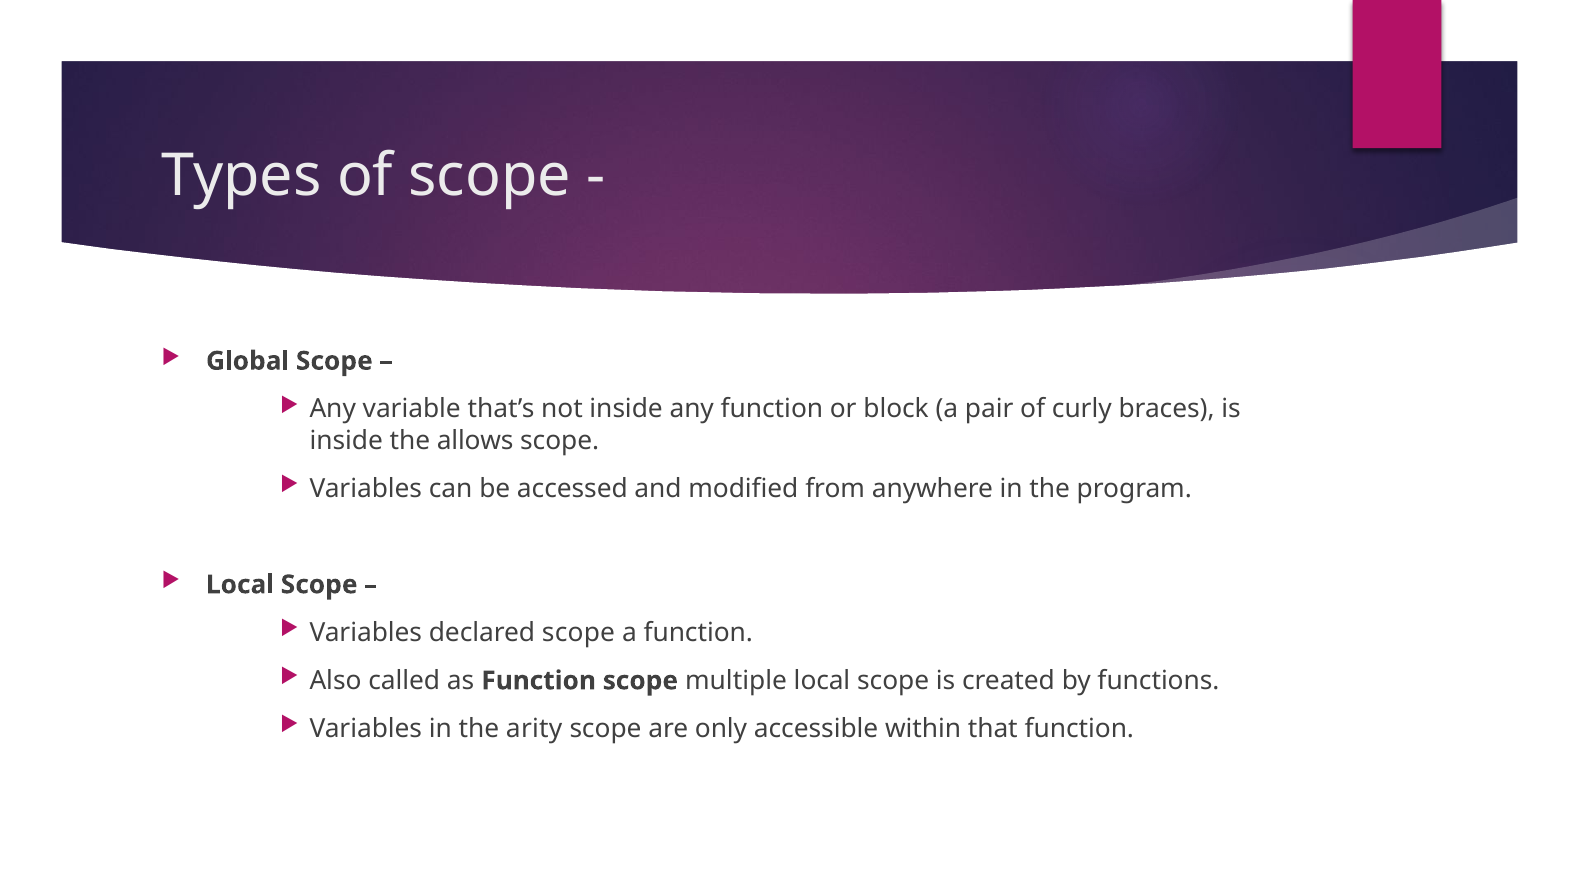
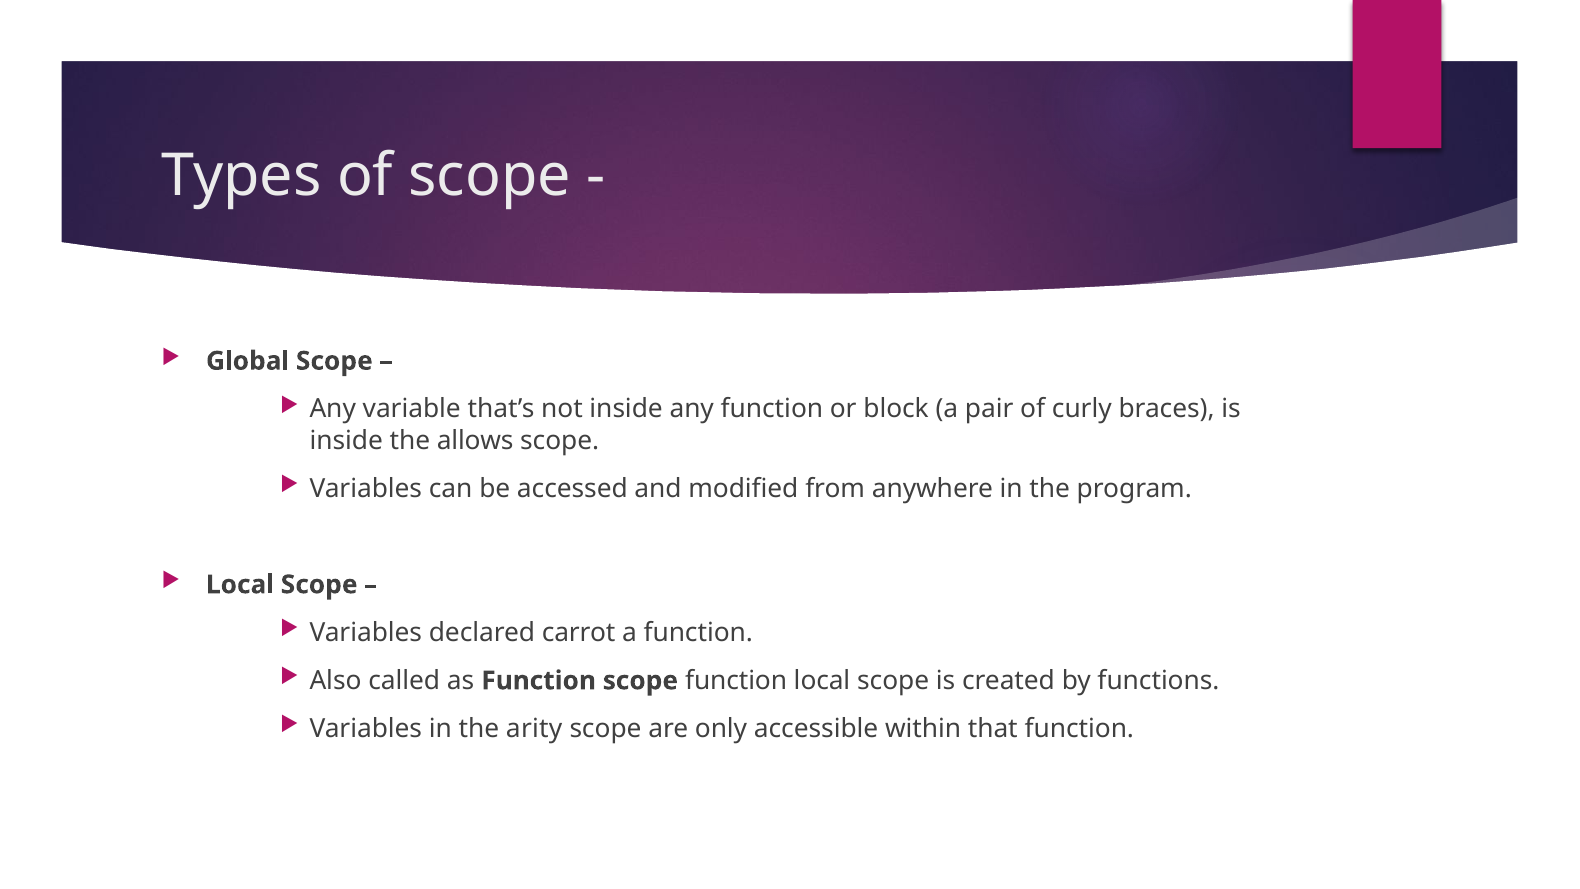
declared scope: scope -> carrot
scope multiple: multiple -> function
